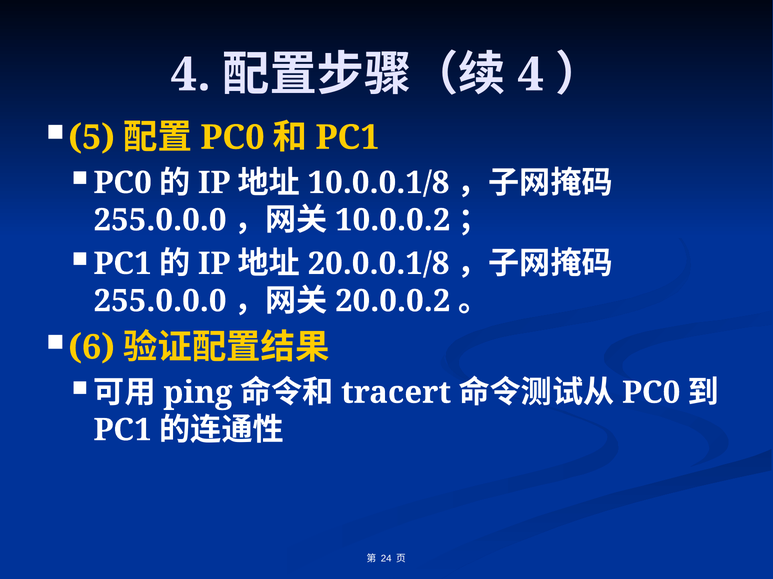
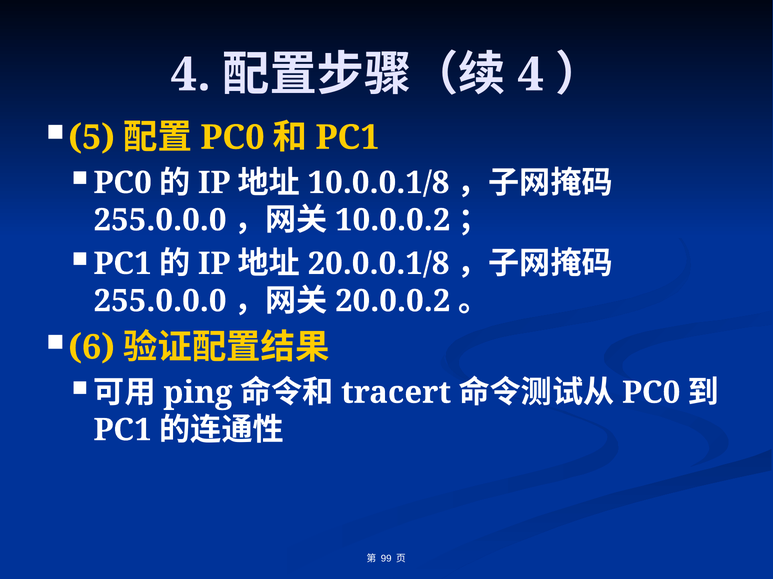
24: 24 -> 99
